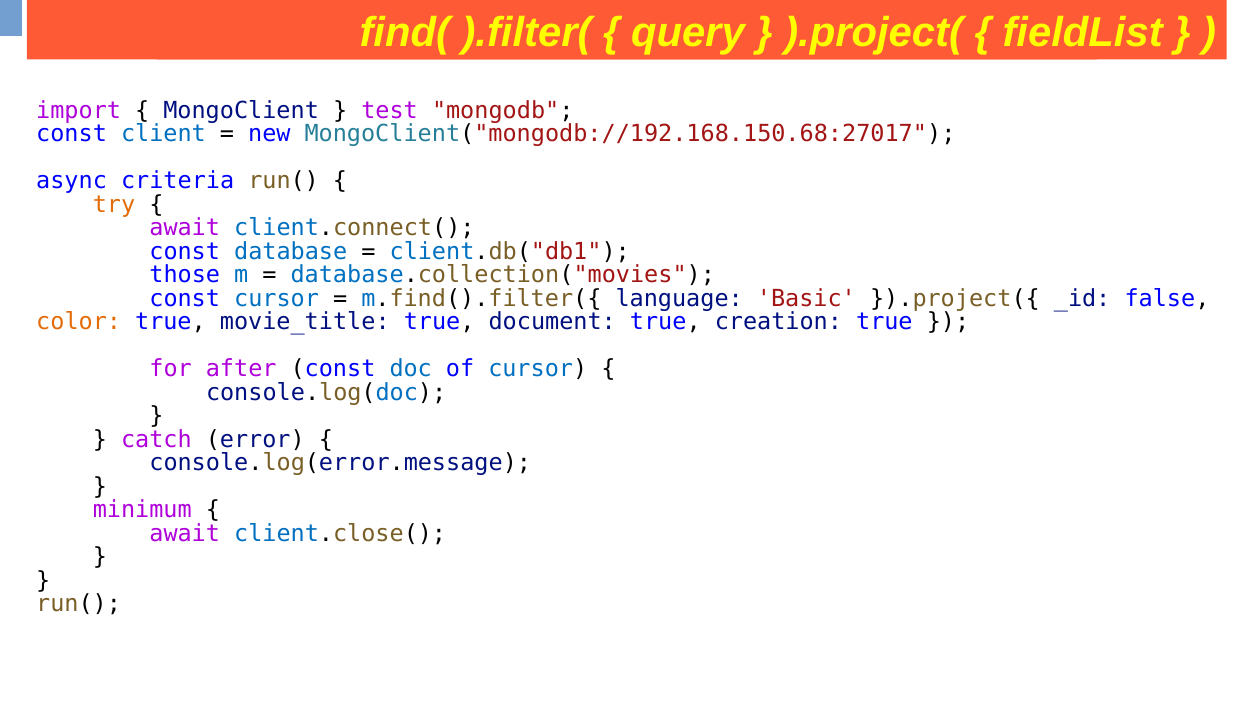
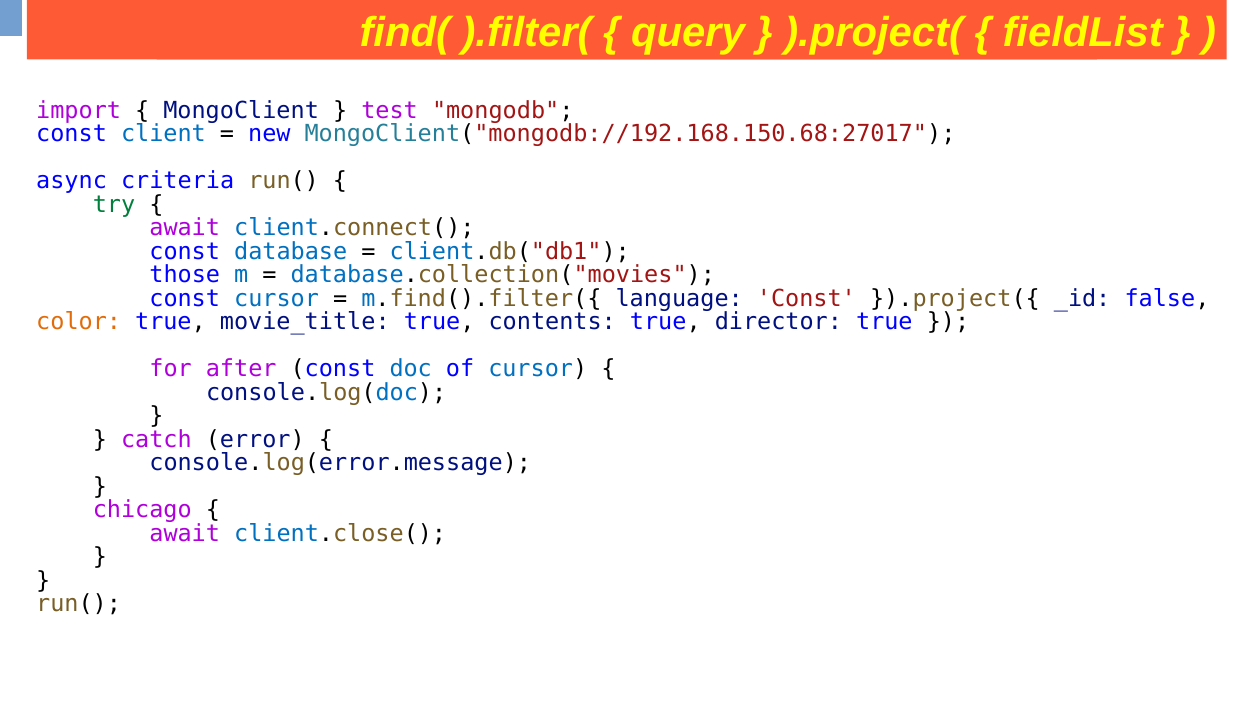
try colour: orange -> green
language Basic: Basic -> Const
document: document -> contents
creation: creation -> director
minimum: minimum -> chicago
